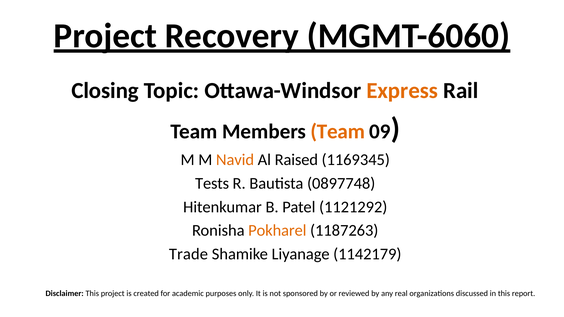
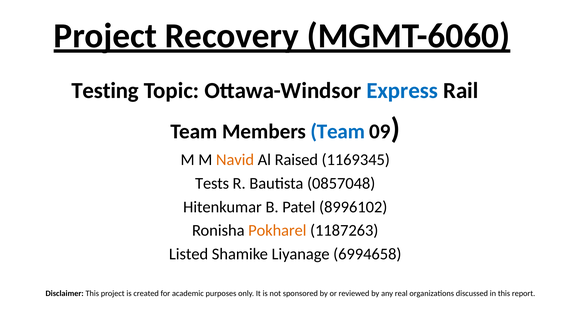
Closing: Closing -> Testing
Express colour: orange -> blue
Team at (338, 132) colour: orange -> blue
0897748: 0897748 -> 0857048
1121292: 1121292 -> 8996102
Trade: Trade -> Listed
1142179: 1142179 -> 6994658
